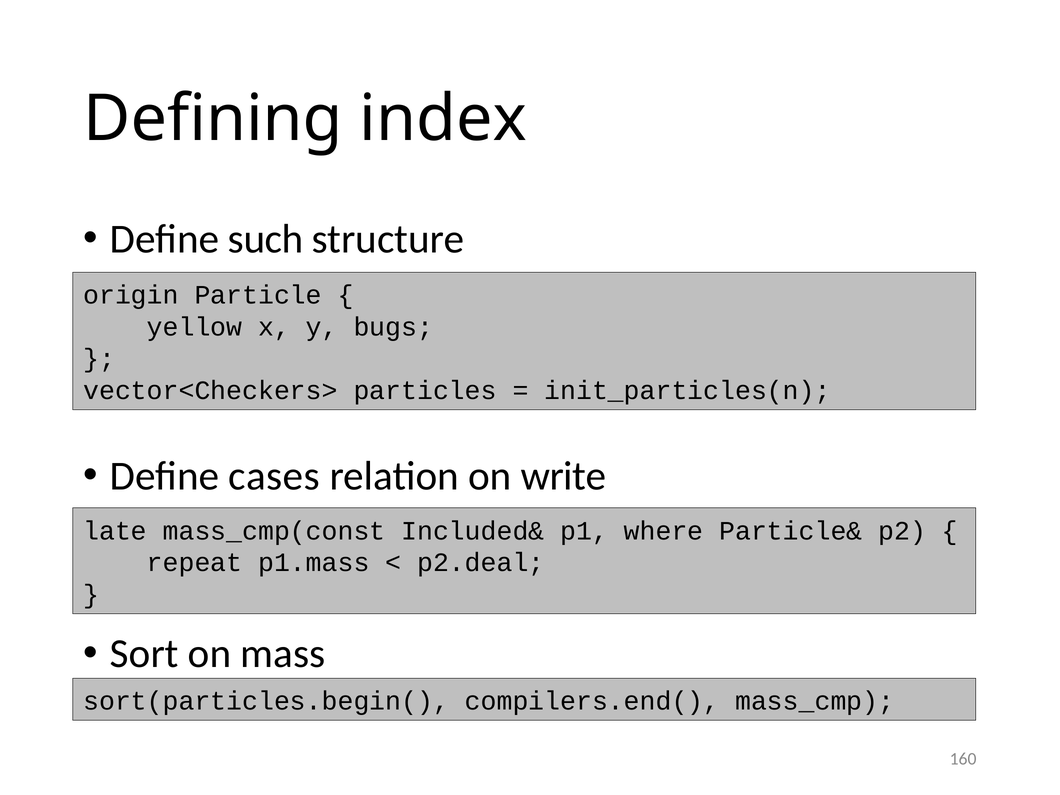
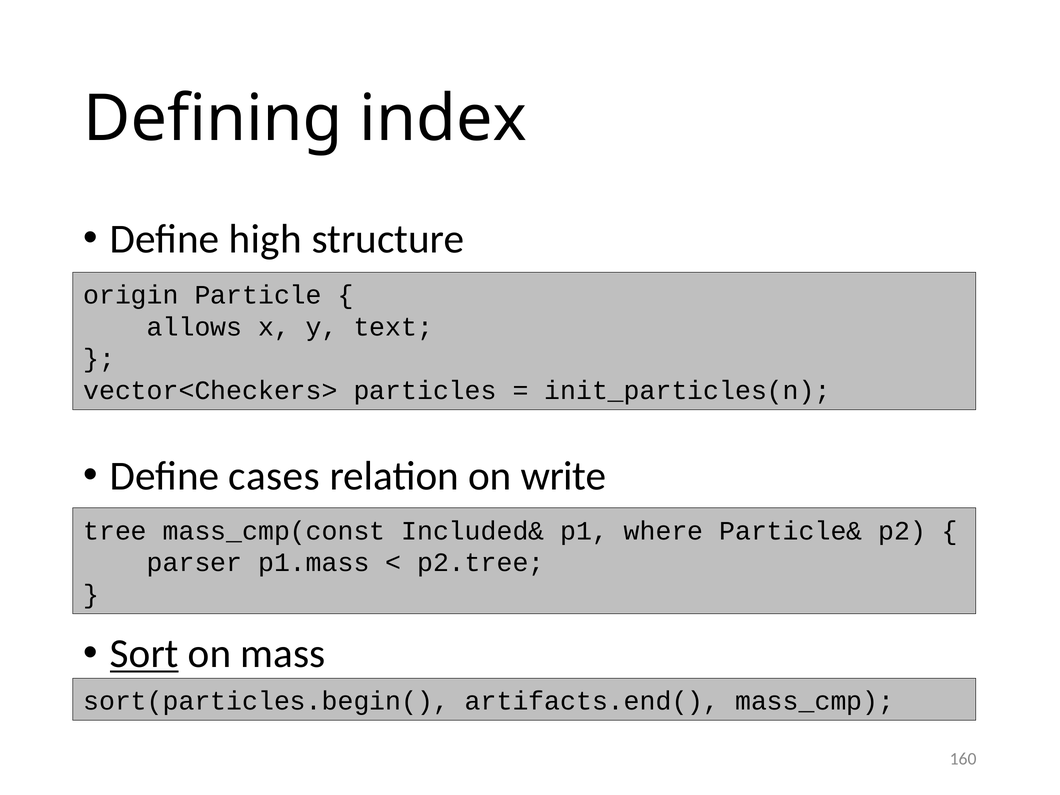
such: such -> high
yellow: yellow -> allows
bugs: bugs -> text
late: late -> tree
repeat: repeat -> parser
p2.deal: p2.deal -> p2.tree
Sort underline: none -> present
compilers.end(: compilers.end( -> artifacts.end(
